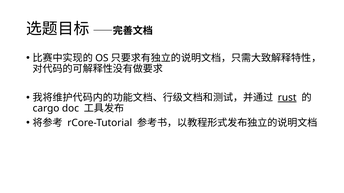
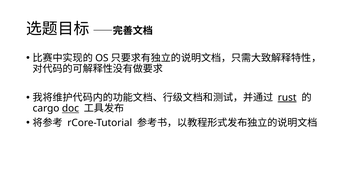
doc underline: none -> present
